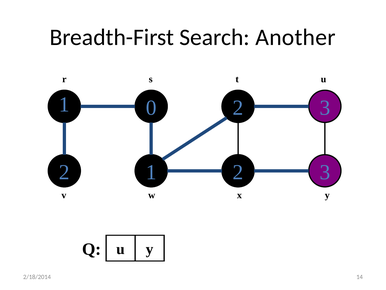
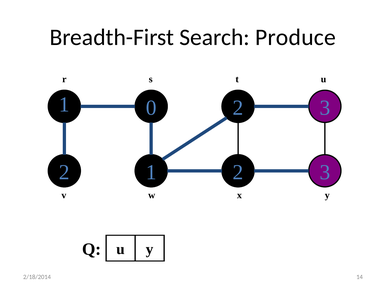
Another: Another -> Produce
